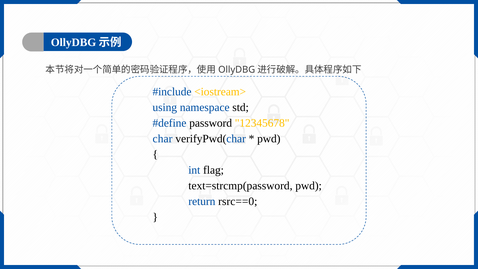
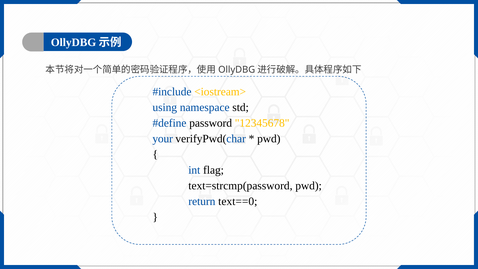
char: char -> your
rsrc==0: rsrc==0 -> text==0
